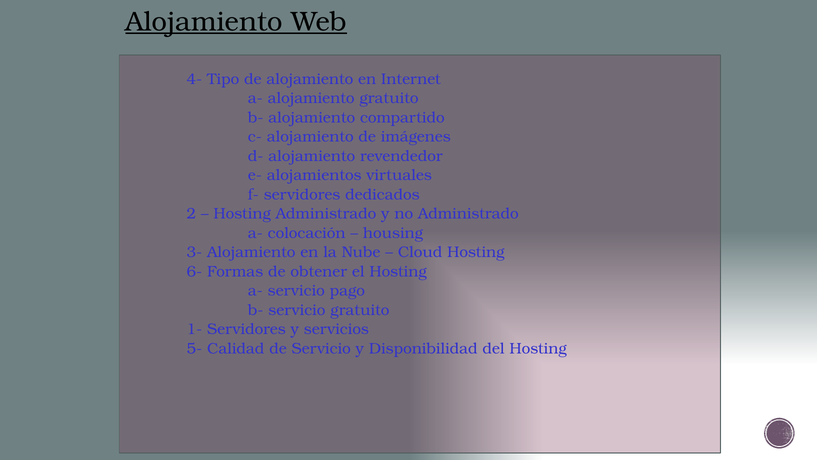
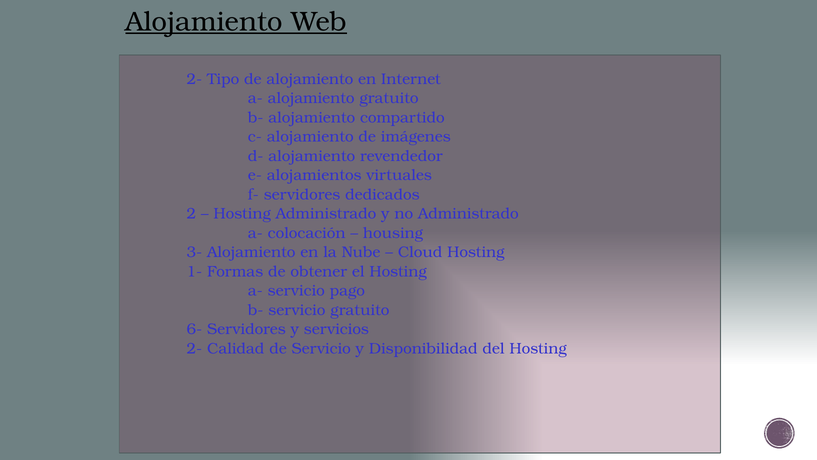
4- at (194, 79): 4- -> 2-
6-: 6- -> 1-
1-: 1- -> 6-
5- at (194, 348): 5- -> 2-
